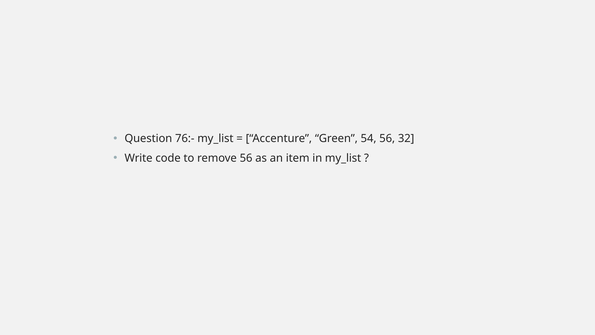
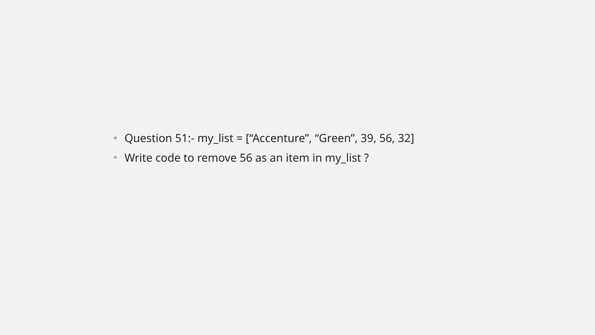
76:-: 76:- -> 51:-
54: 54 -> 39
